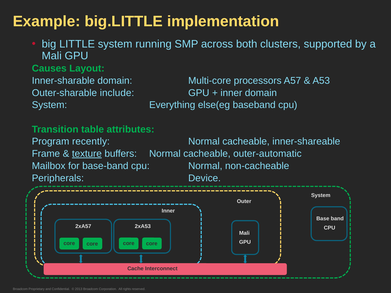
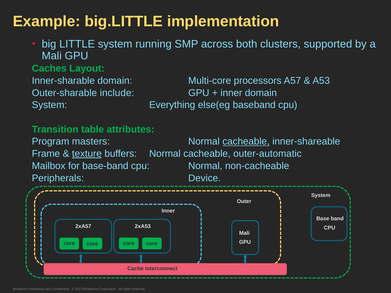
Causes: Causes -> Caches
recently: recently -> masters
cacheable at (246, 142) underline: none -> present
